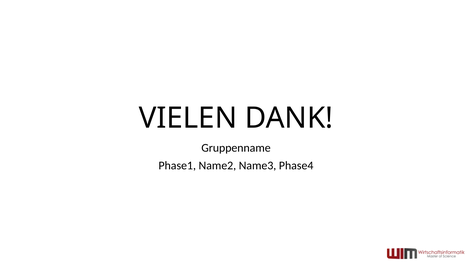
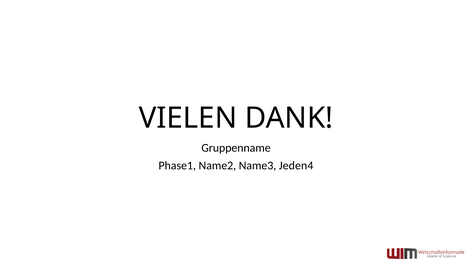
Phase4: Phase4 -> Jeden4
